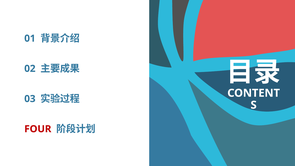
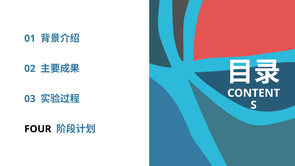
FOUR colour: red -> black
